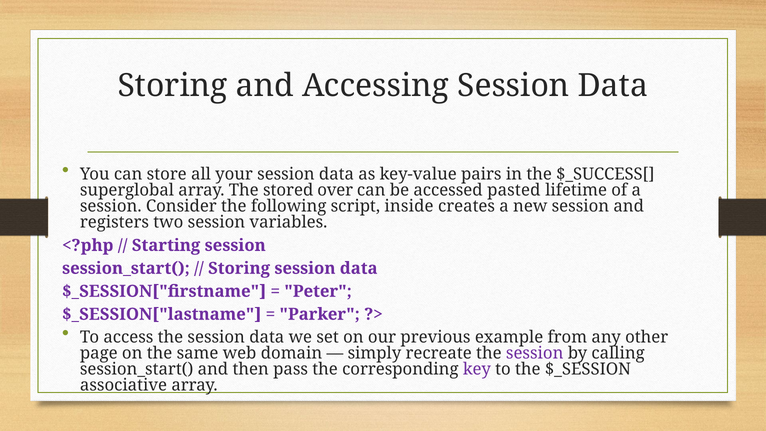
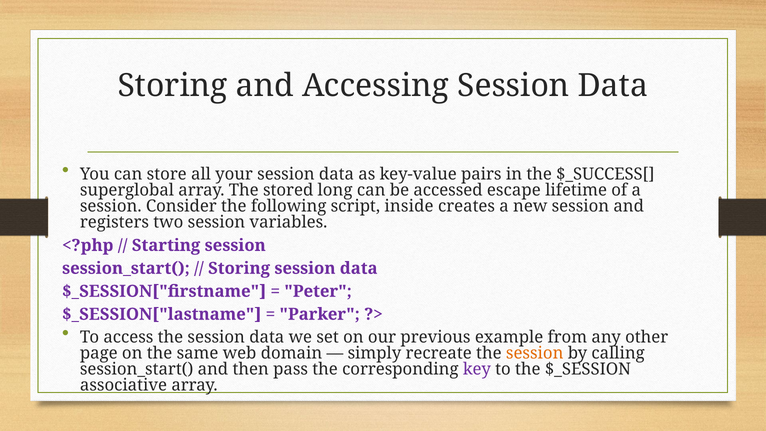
over: over -> long
pasted: pasted -> escape
session at (535, 353) colour: purple -> orange
